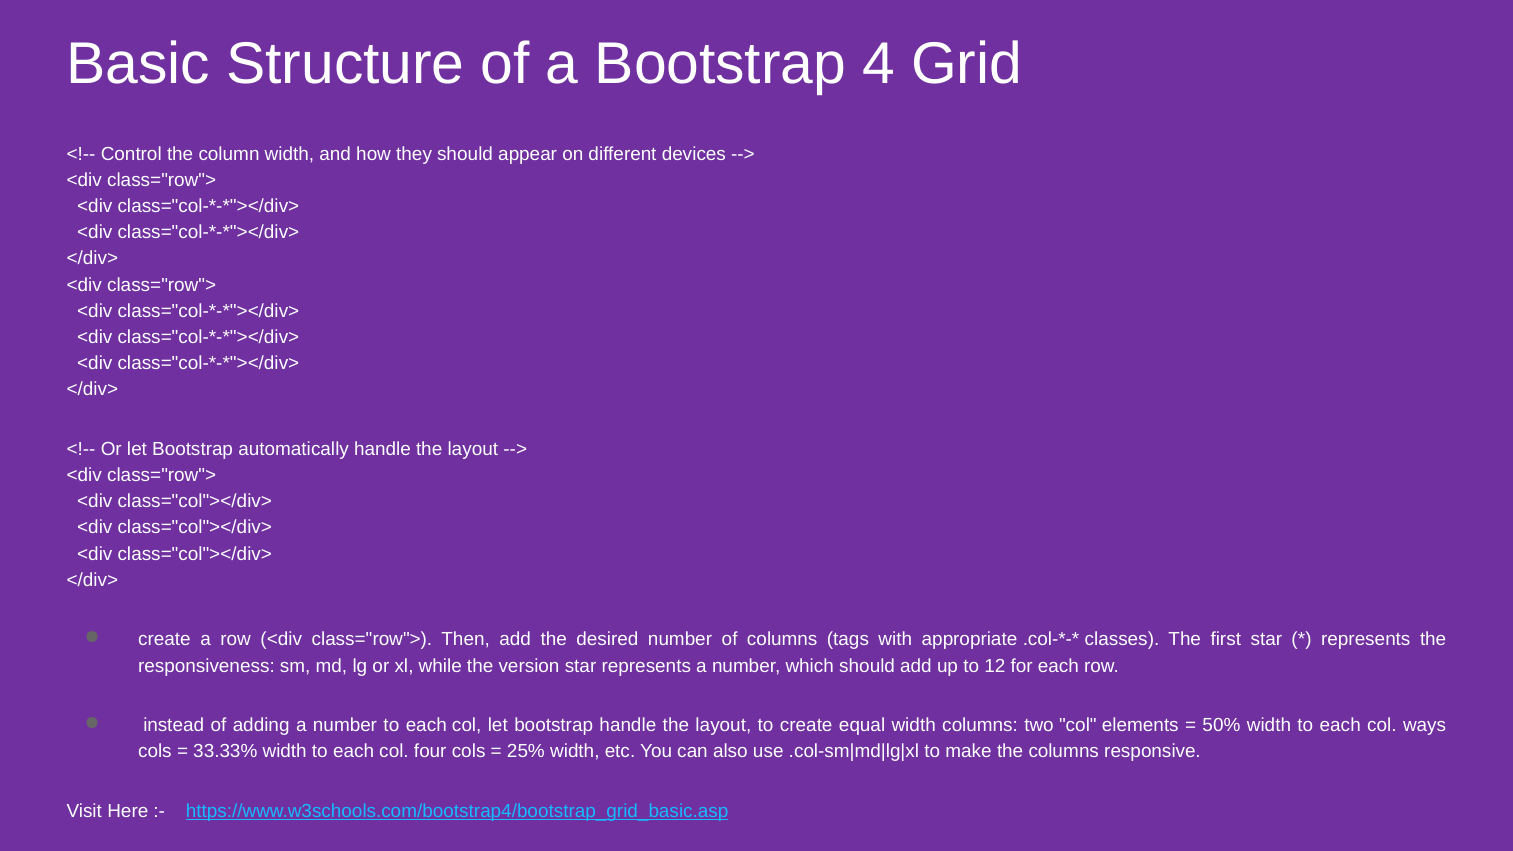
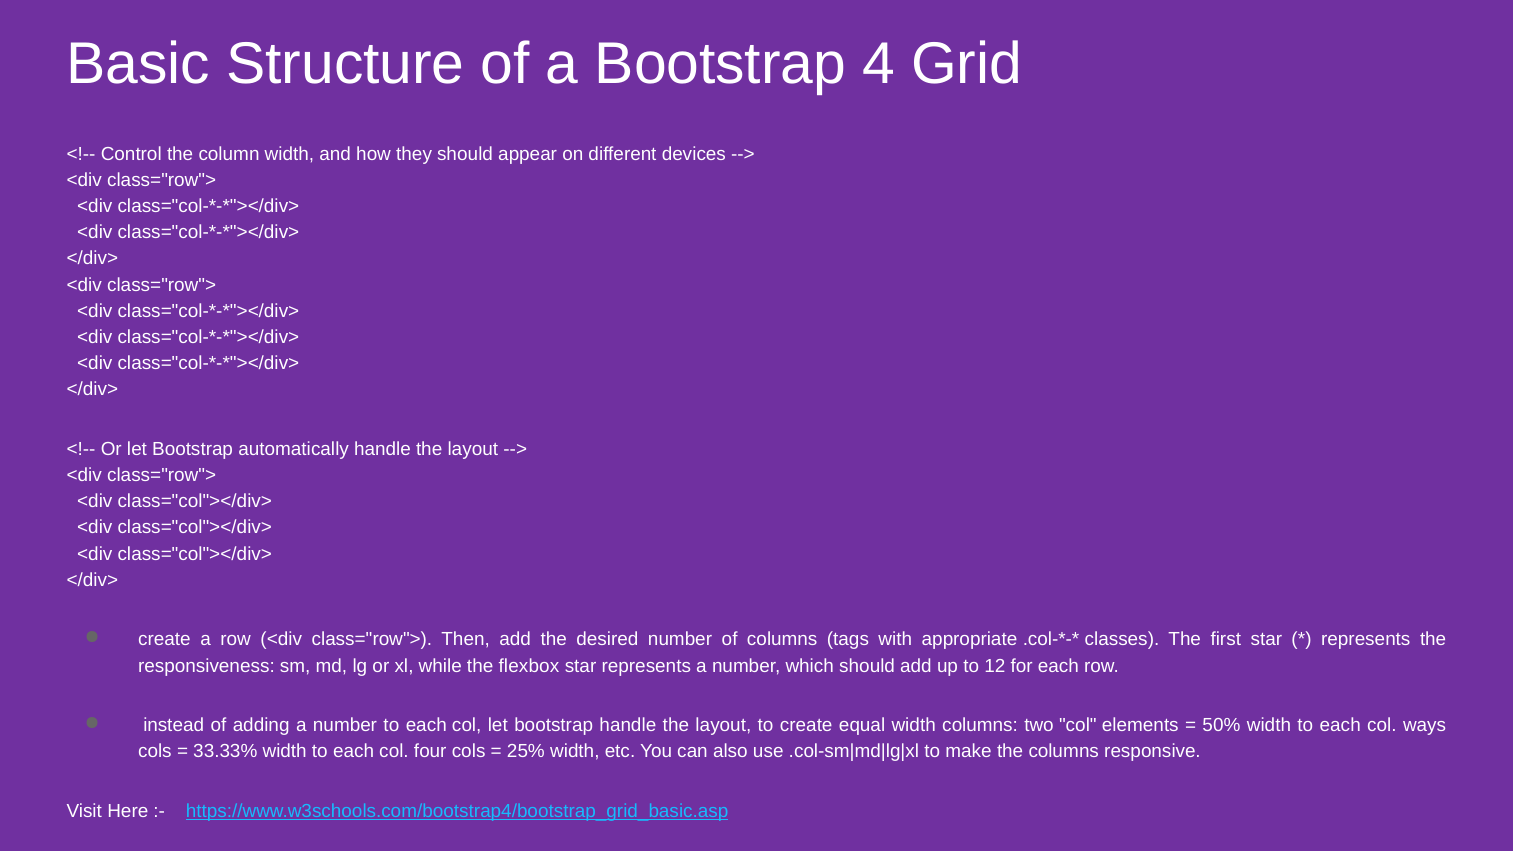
version: version -> flexbox
